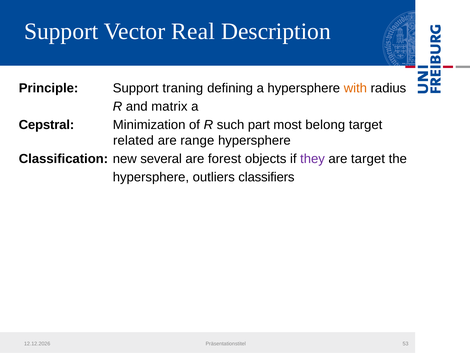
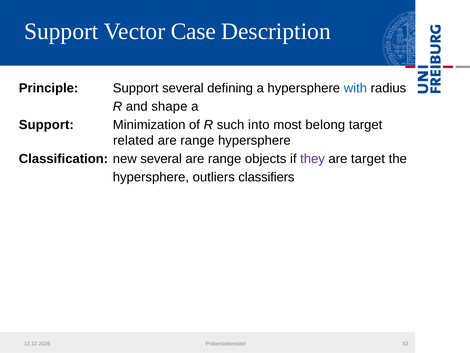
Real: Real -> Case
Support traning: traning -> several
with colour: orange -> blue
matrix: matrix -> shape
Cepstral at (46, 125): Cepstral -> Support
part: part -> into
forest at (225, 159): forest -> range
